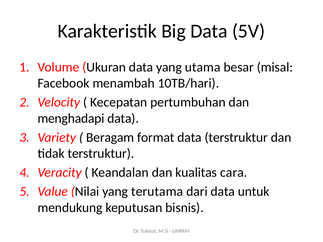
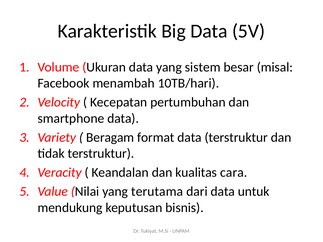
utama: utama -> sistem
menghadapi: menghadapi -> smartphone
